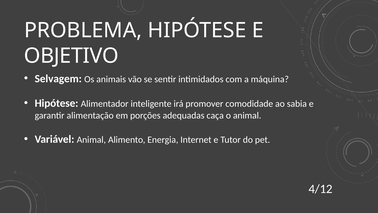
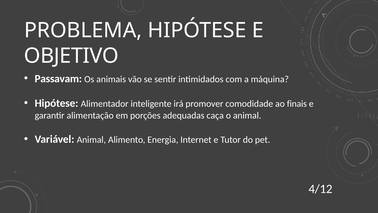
Selvagem: Selvagem -> Passavam
sabia: sabia -> finais
